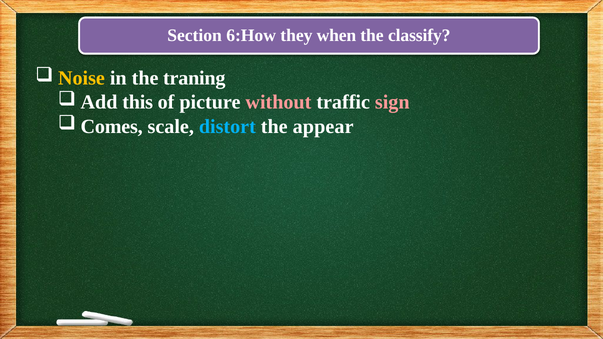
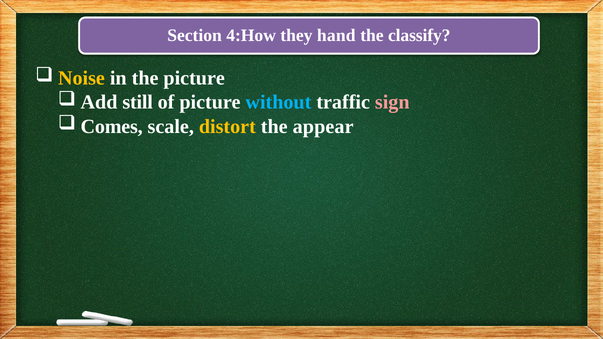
6:How: 6:How -> 4:How
when: when -> hand
the traning: traning -> picture
this: this -> still
without colour: pink -> light blue
distort colour: light blue -> yellow
